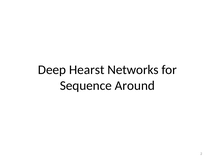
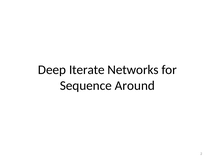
Hearst: Hearst -> Iterate
